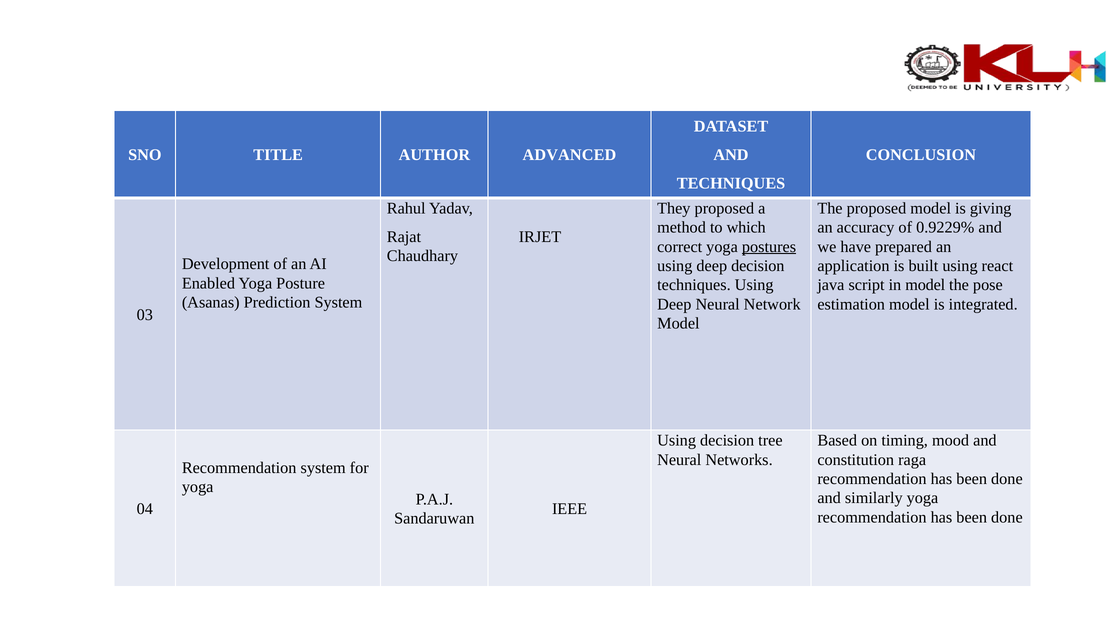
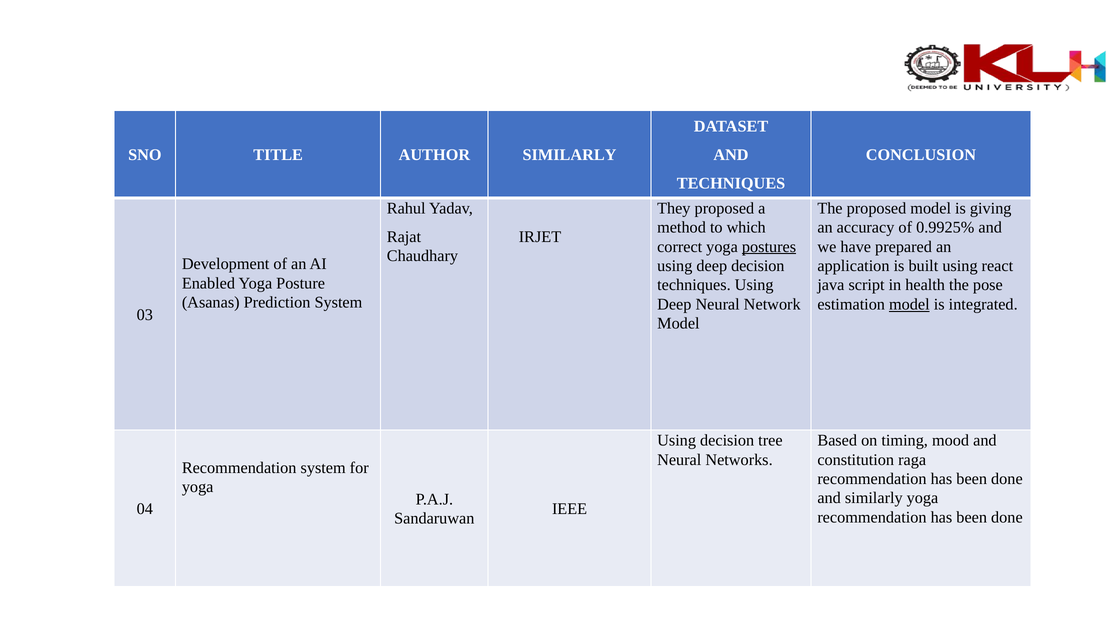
AUTHOR ADVANCED: ADVANCED -> SIMILARLY
0.9229%: 0.9229% -> 0.9925%
in model: model -> health
model at (909, 304) underline: none -> present
